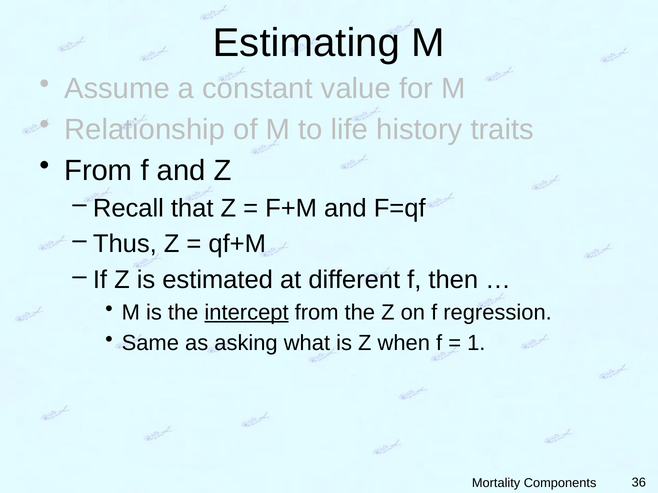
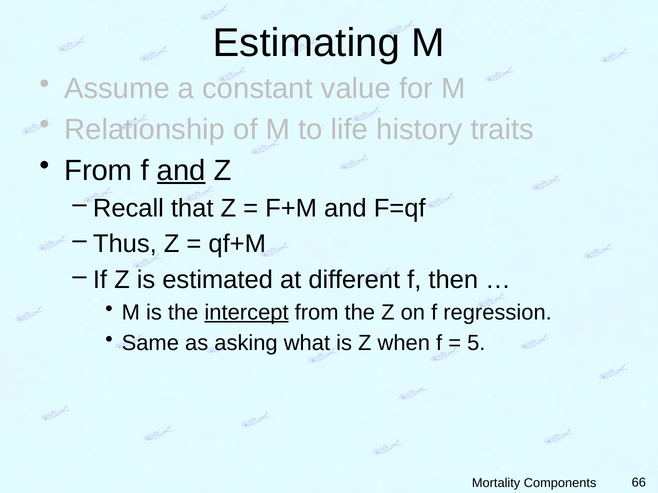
and at (181, 171) underline: none -> present
1: 1 -> 5
36: 36 -> 66
